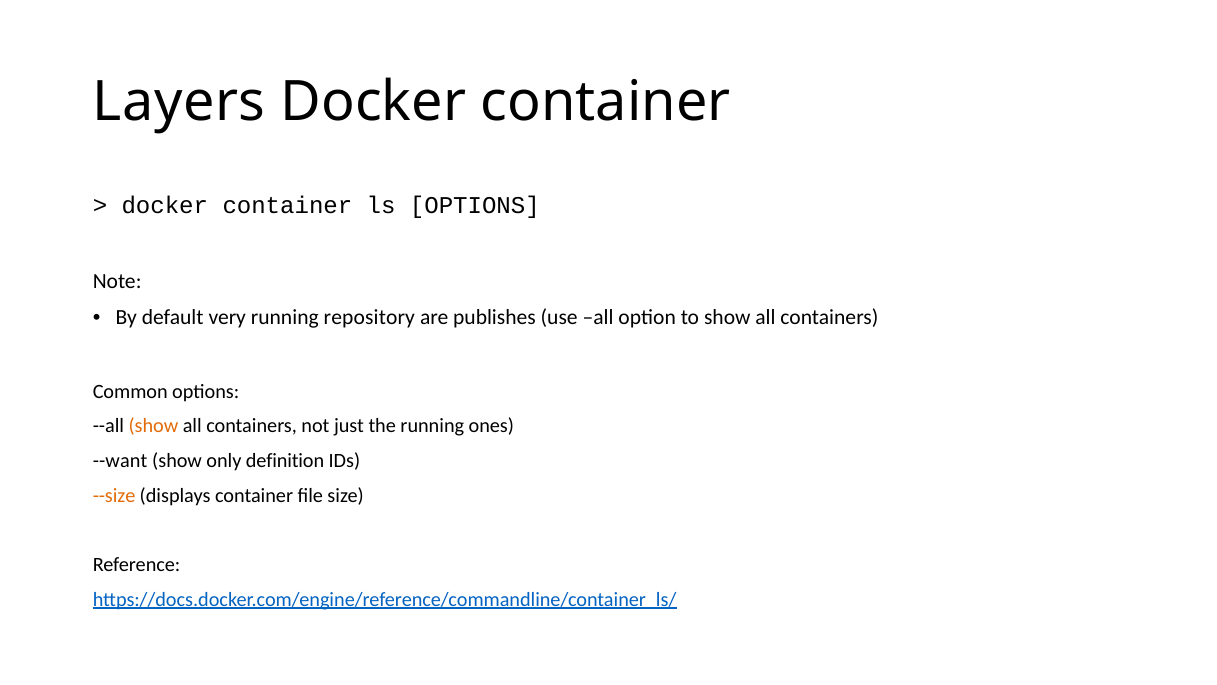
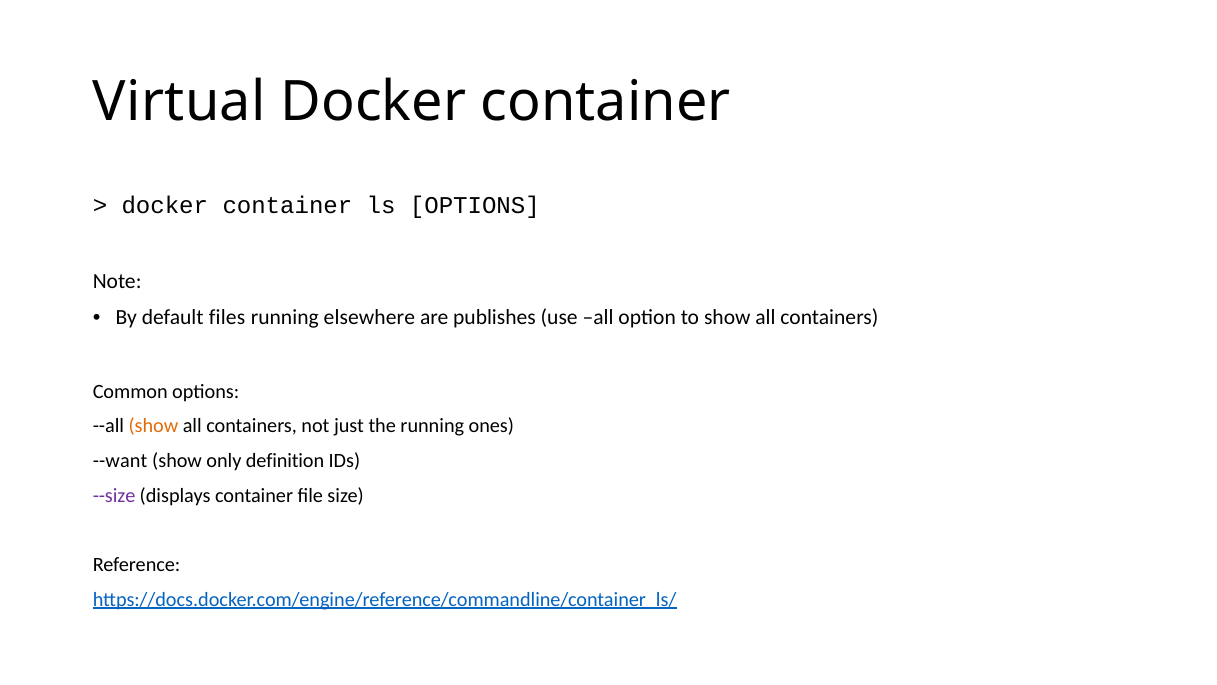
Layers: Layers -> Virtual
very: very -> files
repository: repository -> elsewhere
--size colour: orange -> purple
